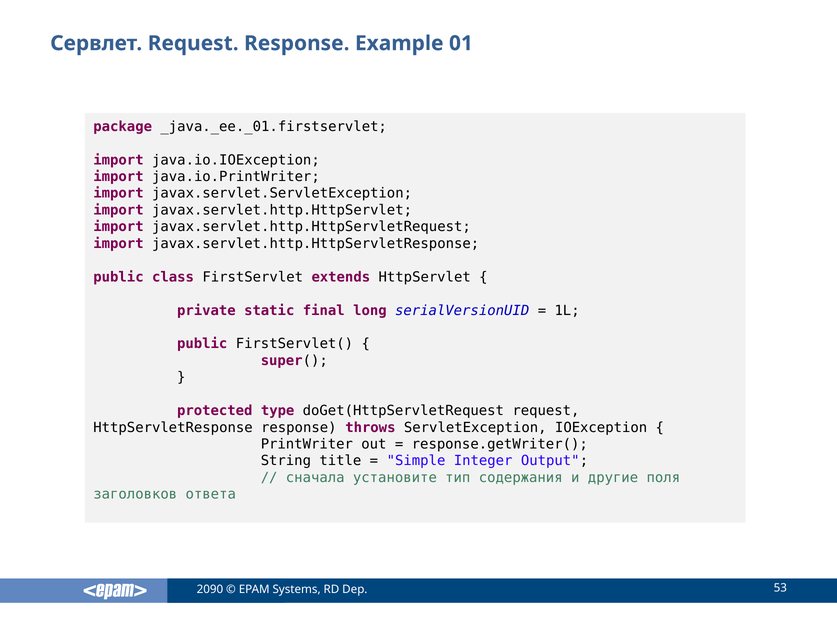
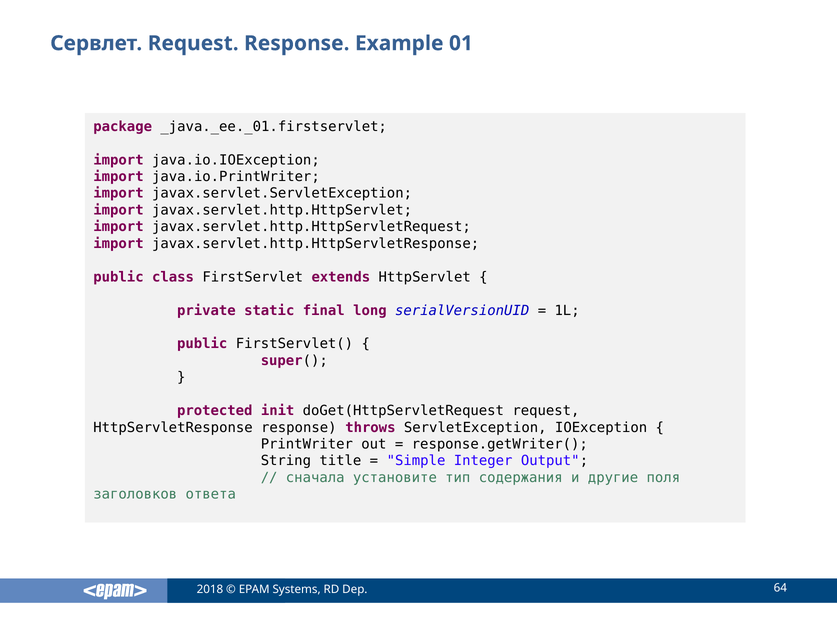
type: type -> init
2090: 2090 -> 2018
53: 53 -> 64
